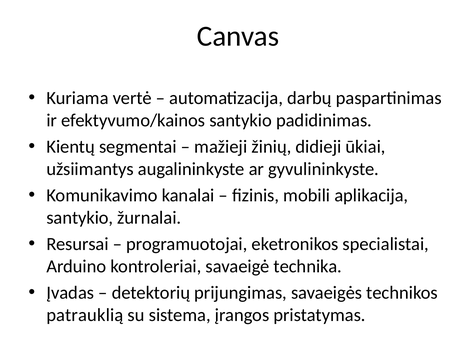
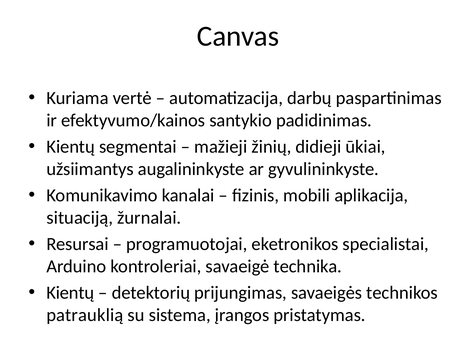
santykio at (80, 218): santykio -> situaciją
Įvadas at (70, 293): Įvadas -> Kientų
